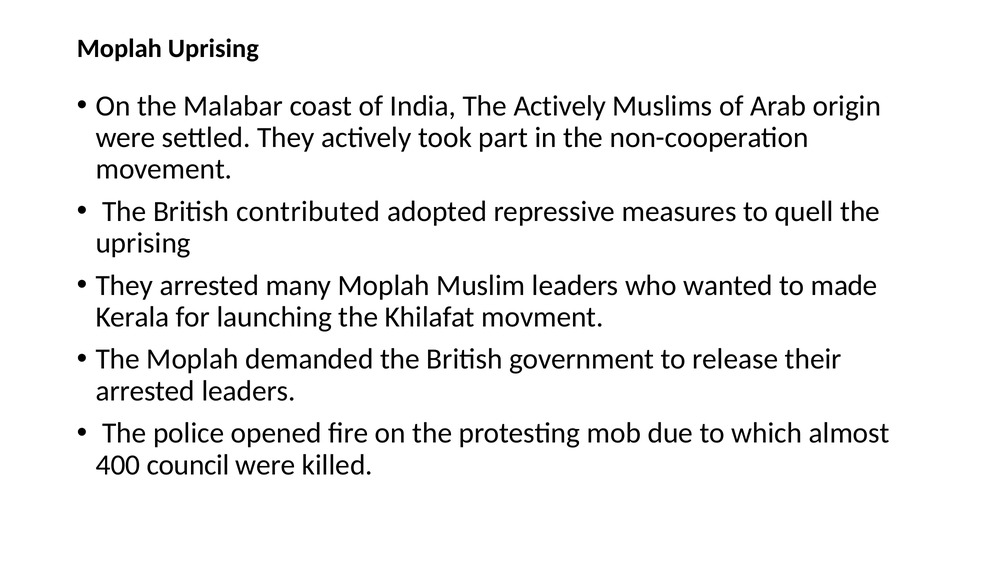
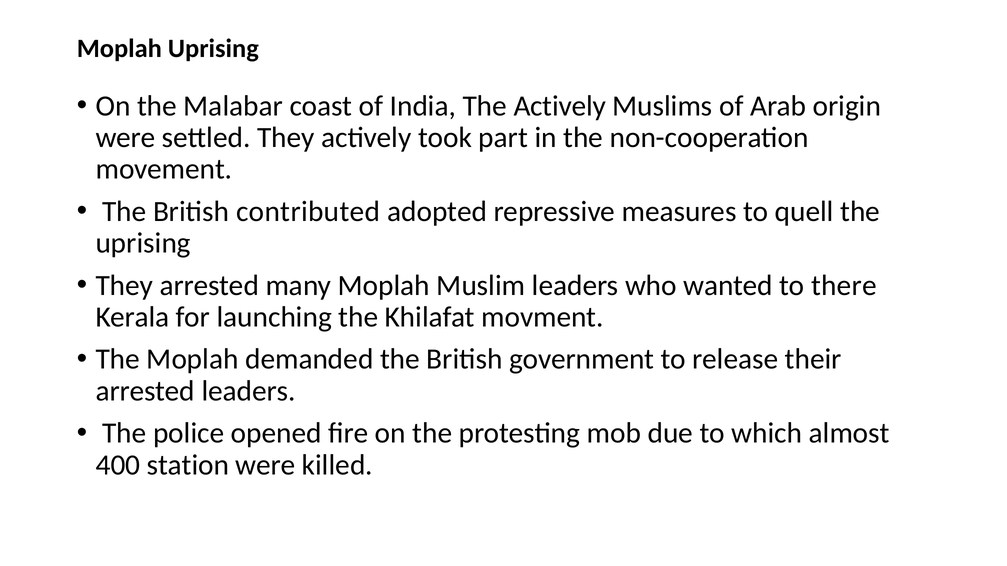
made: made -> there
council: council -> station
